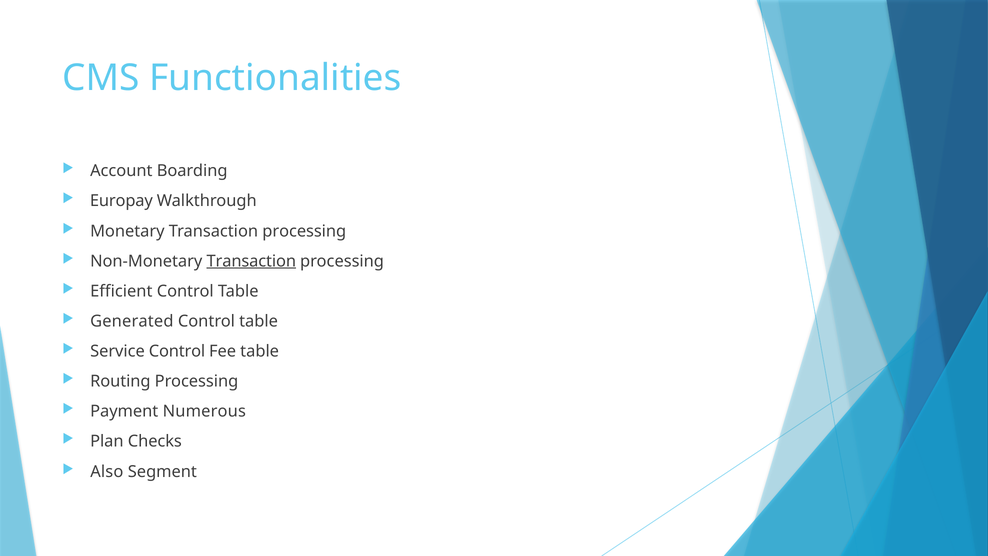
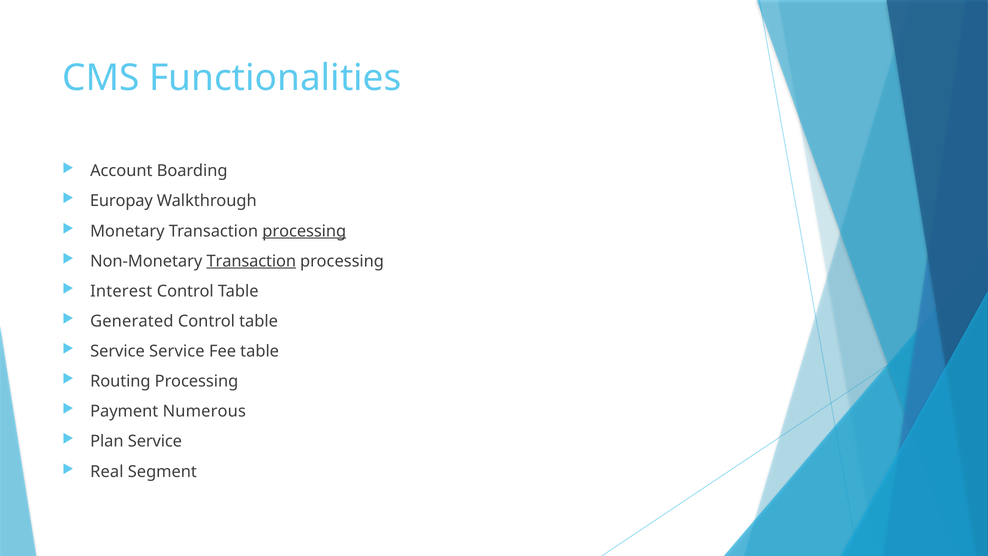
processing at (304, 231) underline: none -> present
Efficient: Efficient -> Interest
Service Control: Control -> Service
Plan Checks: Checks -> Service
Also: Also -> Real
